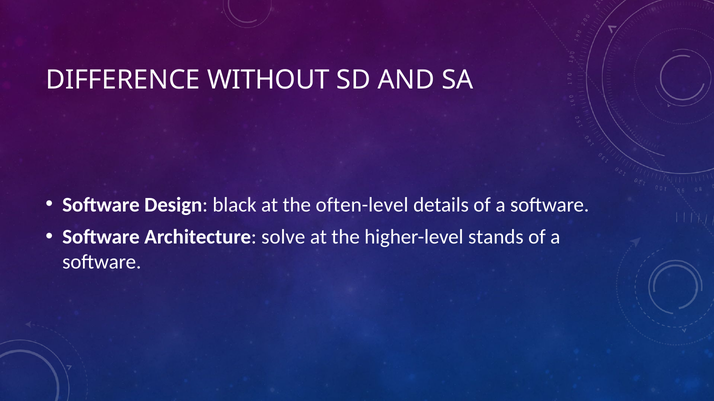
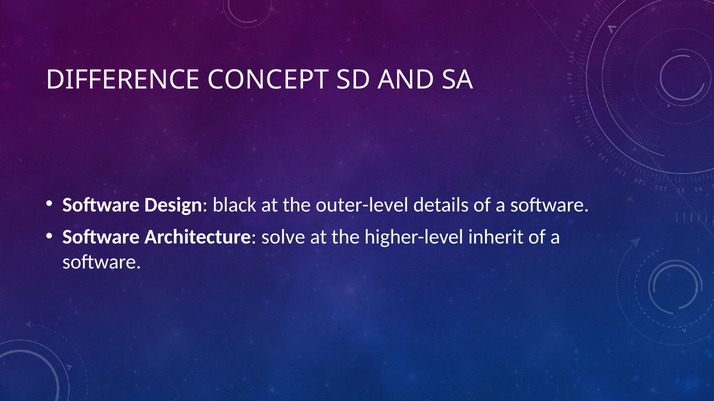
WITHOUT: WITHOUT -> CONCEPT
often-level: often-level -> outer-level
stands: stands -> inherit
